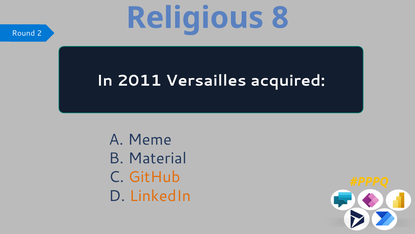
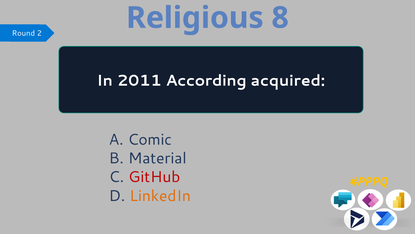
Versailles: Versailles -> According
Meme: Meme -> Comic
GitHub colour: orange -> red
